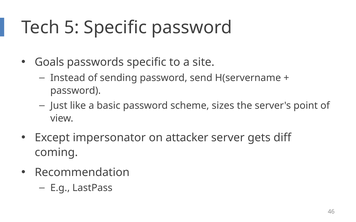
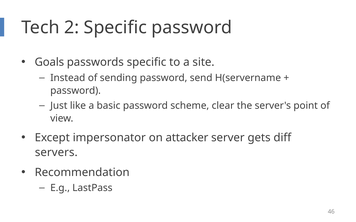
5: 5 -> 2
sizes: sizes -> clear
coming: coming -> servers
